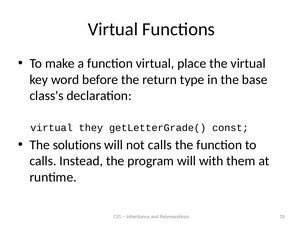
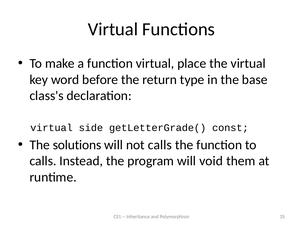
they: they -> side
with: with -> void
